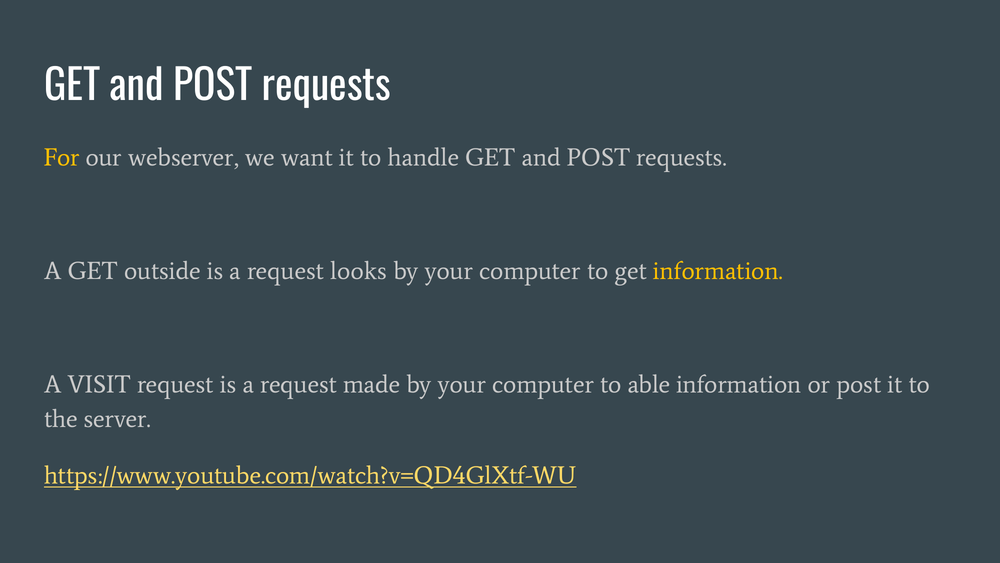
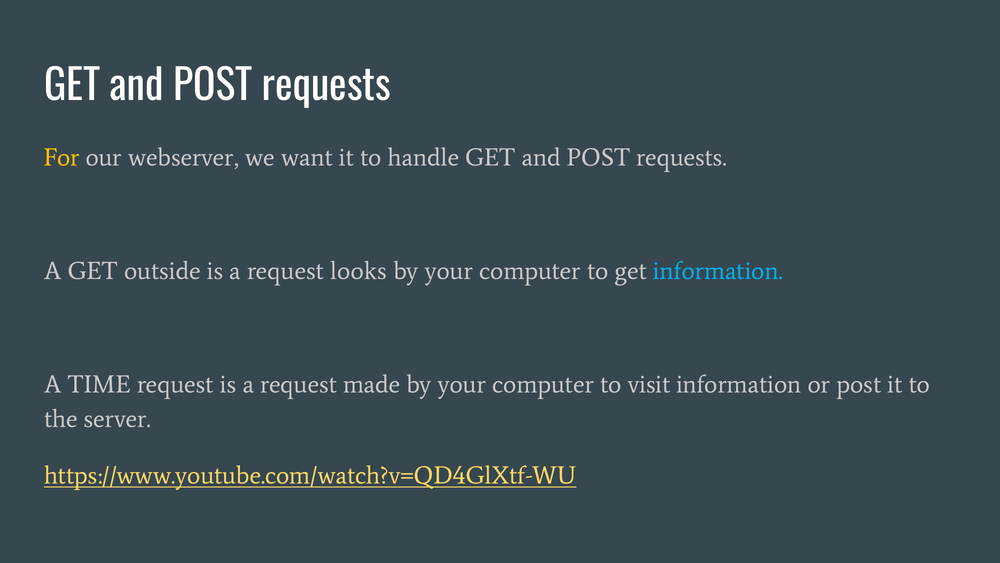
information at (718, 271) colour: yellow -> light blue
VISIT: VISIT -> TIME
able: able -> visit
